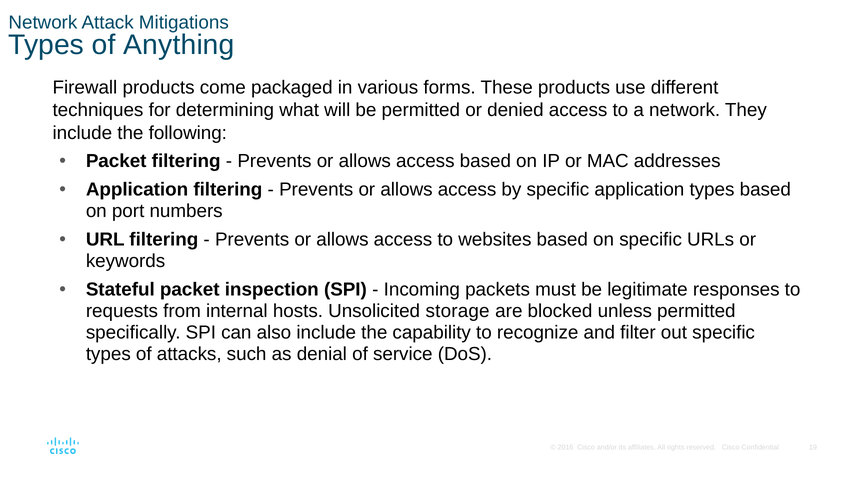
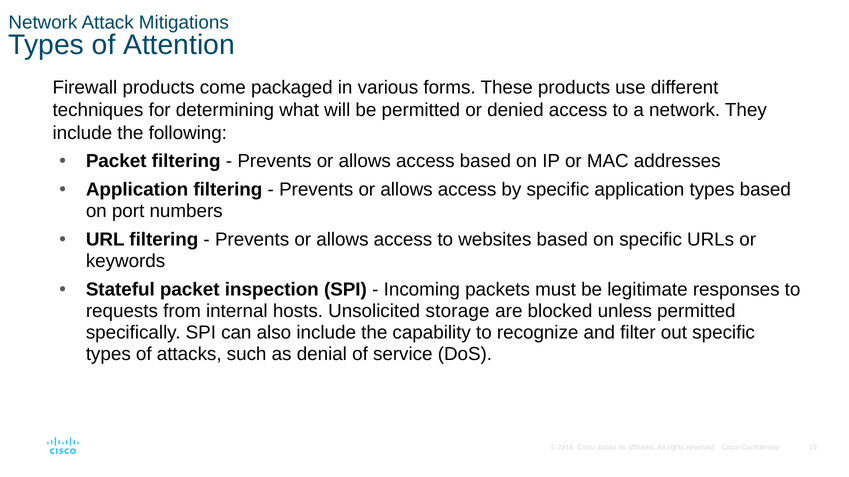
Anything: Anything -> Attention
